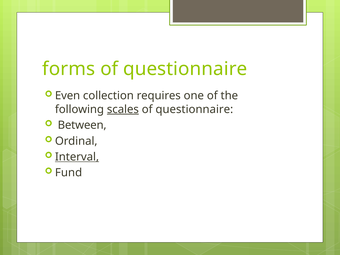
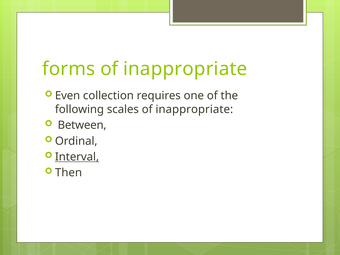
questionnaire at (185, 69): questionnaire -> inappropriate
scales underline: present -> none
questionnaire at (194, 109): questionnaire -> inappropriate
Fund: Fund -> Then
